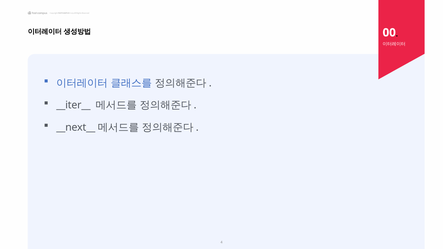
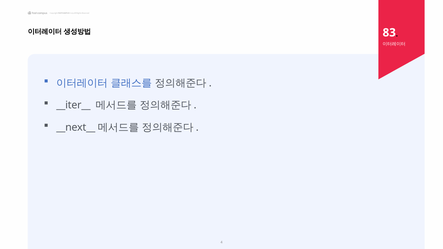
00: 00 -> 83
